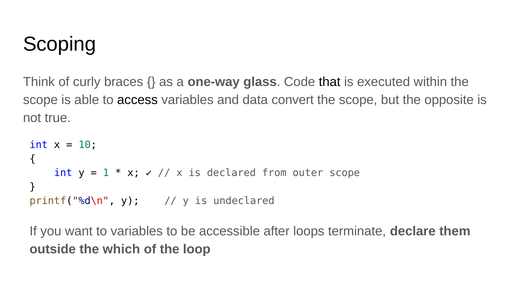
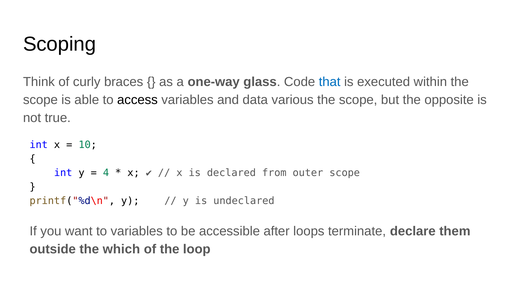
that colour: black -> blue
convert: convert -> various
1: 1 -> 4
